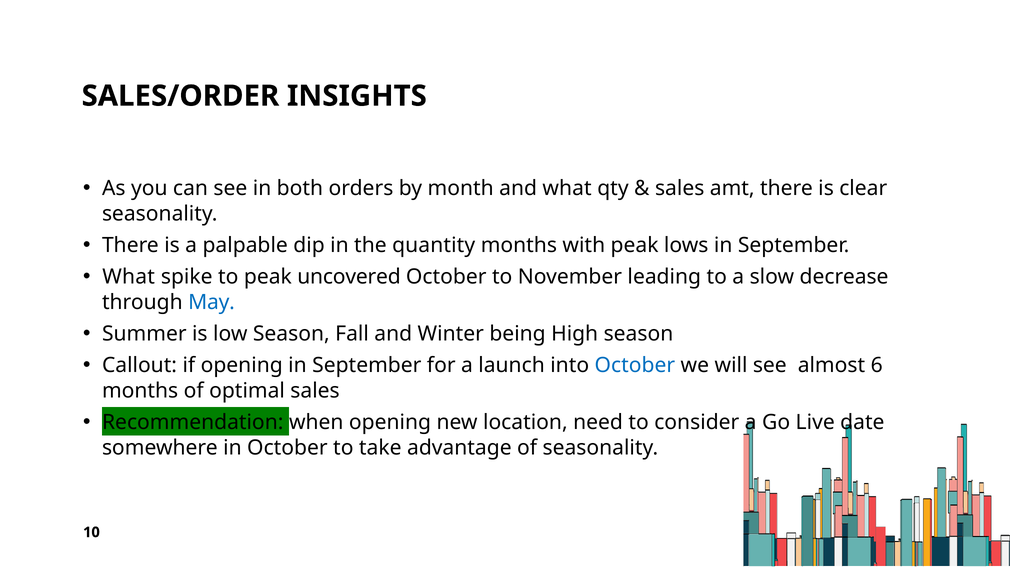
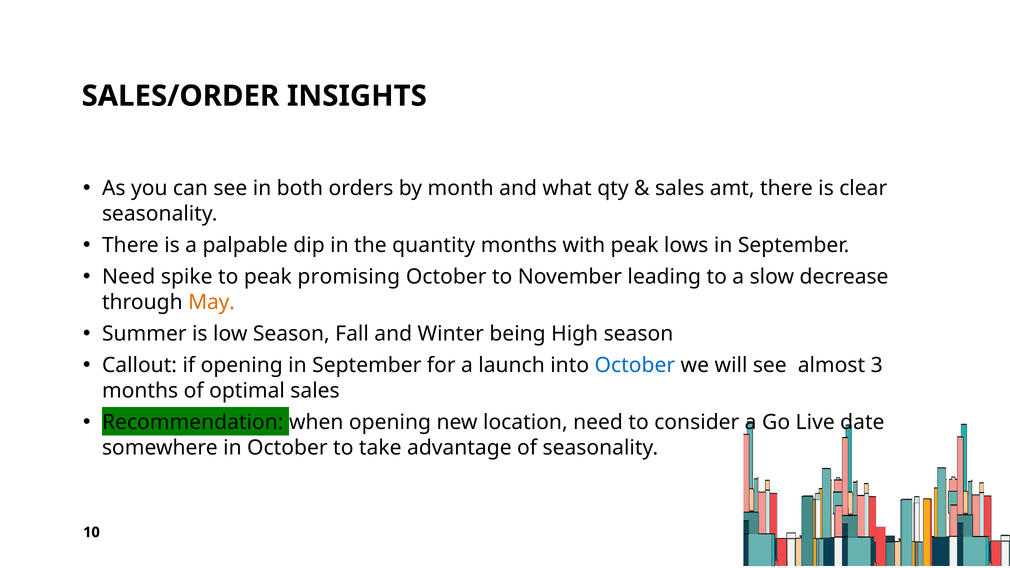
What at (129, 277): What -> Need
uncovered: uncovered -> promising
May colour: blue -> orange
6: 6 -> 3
